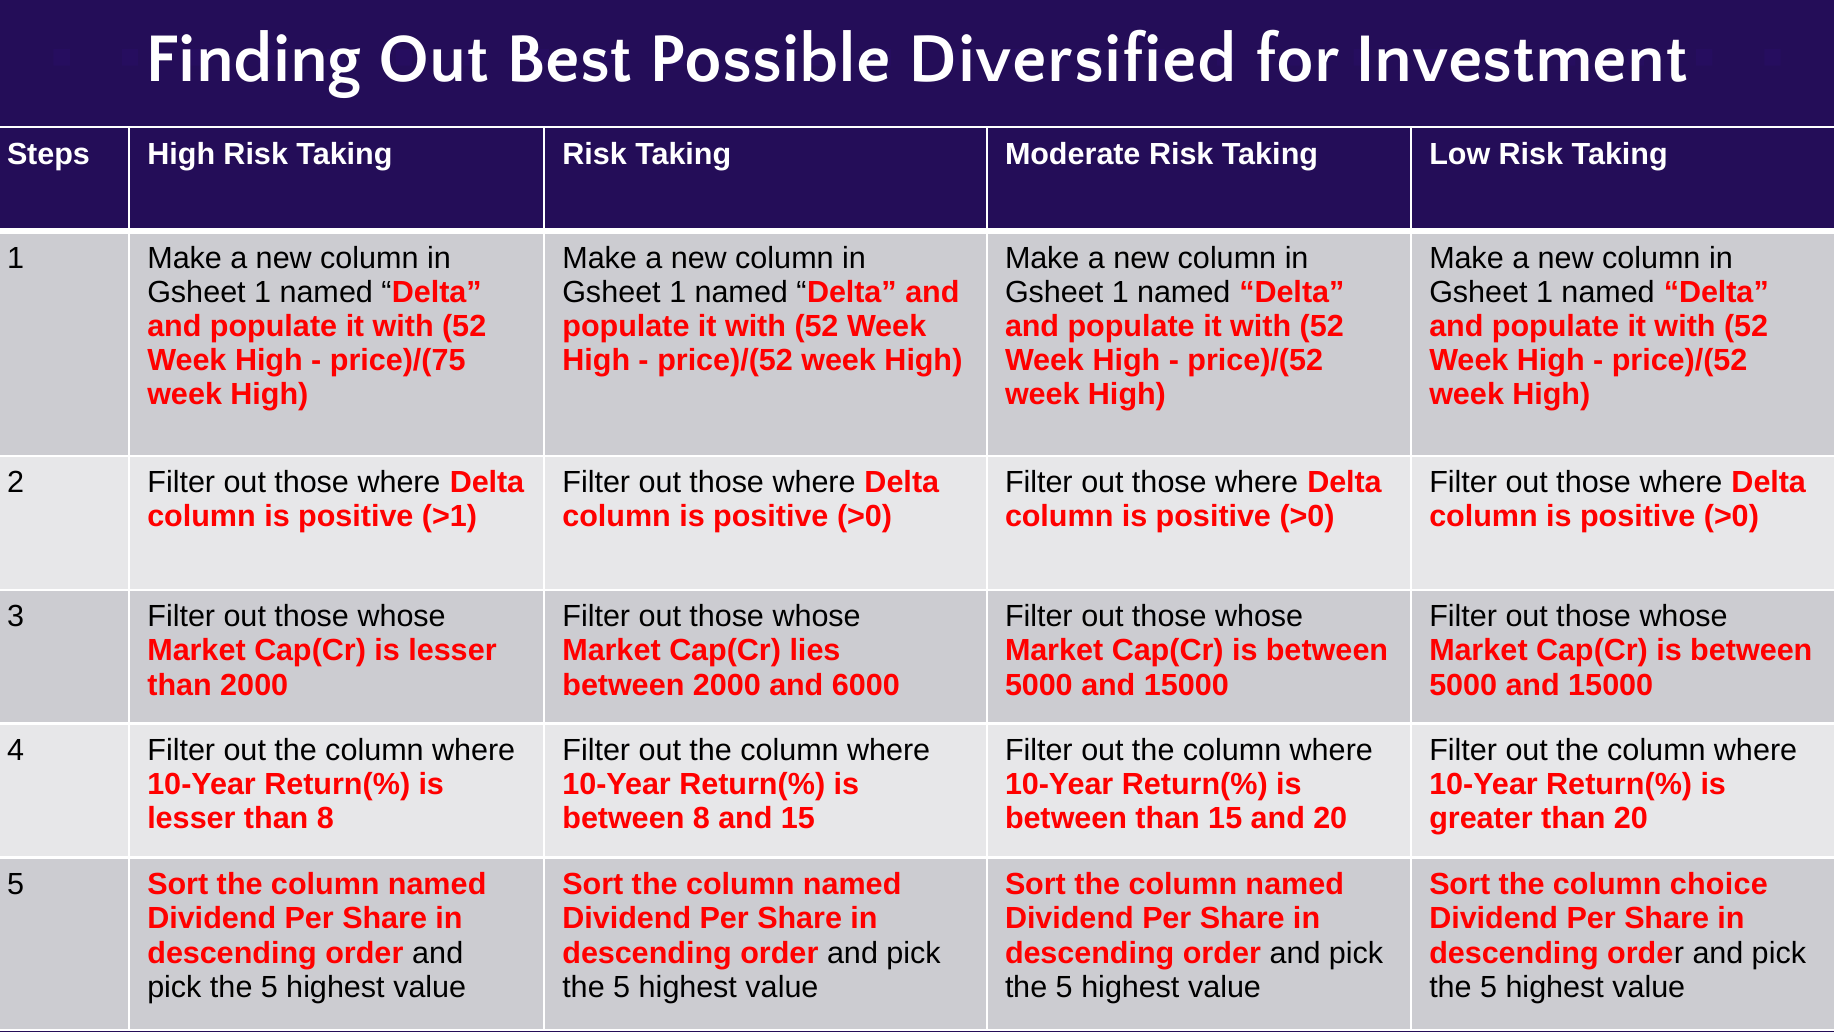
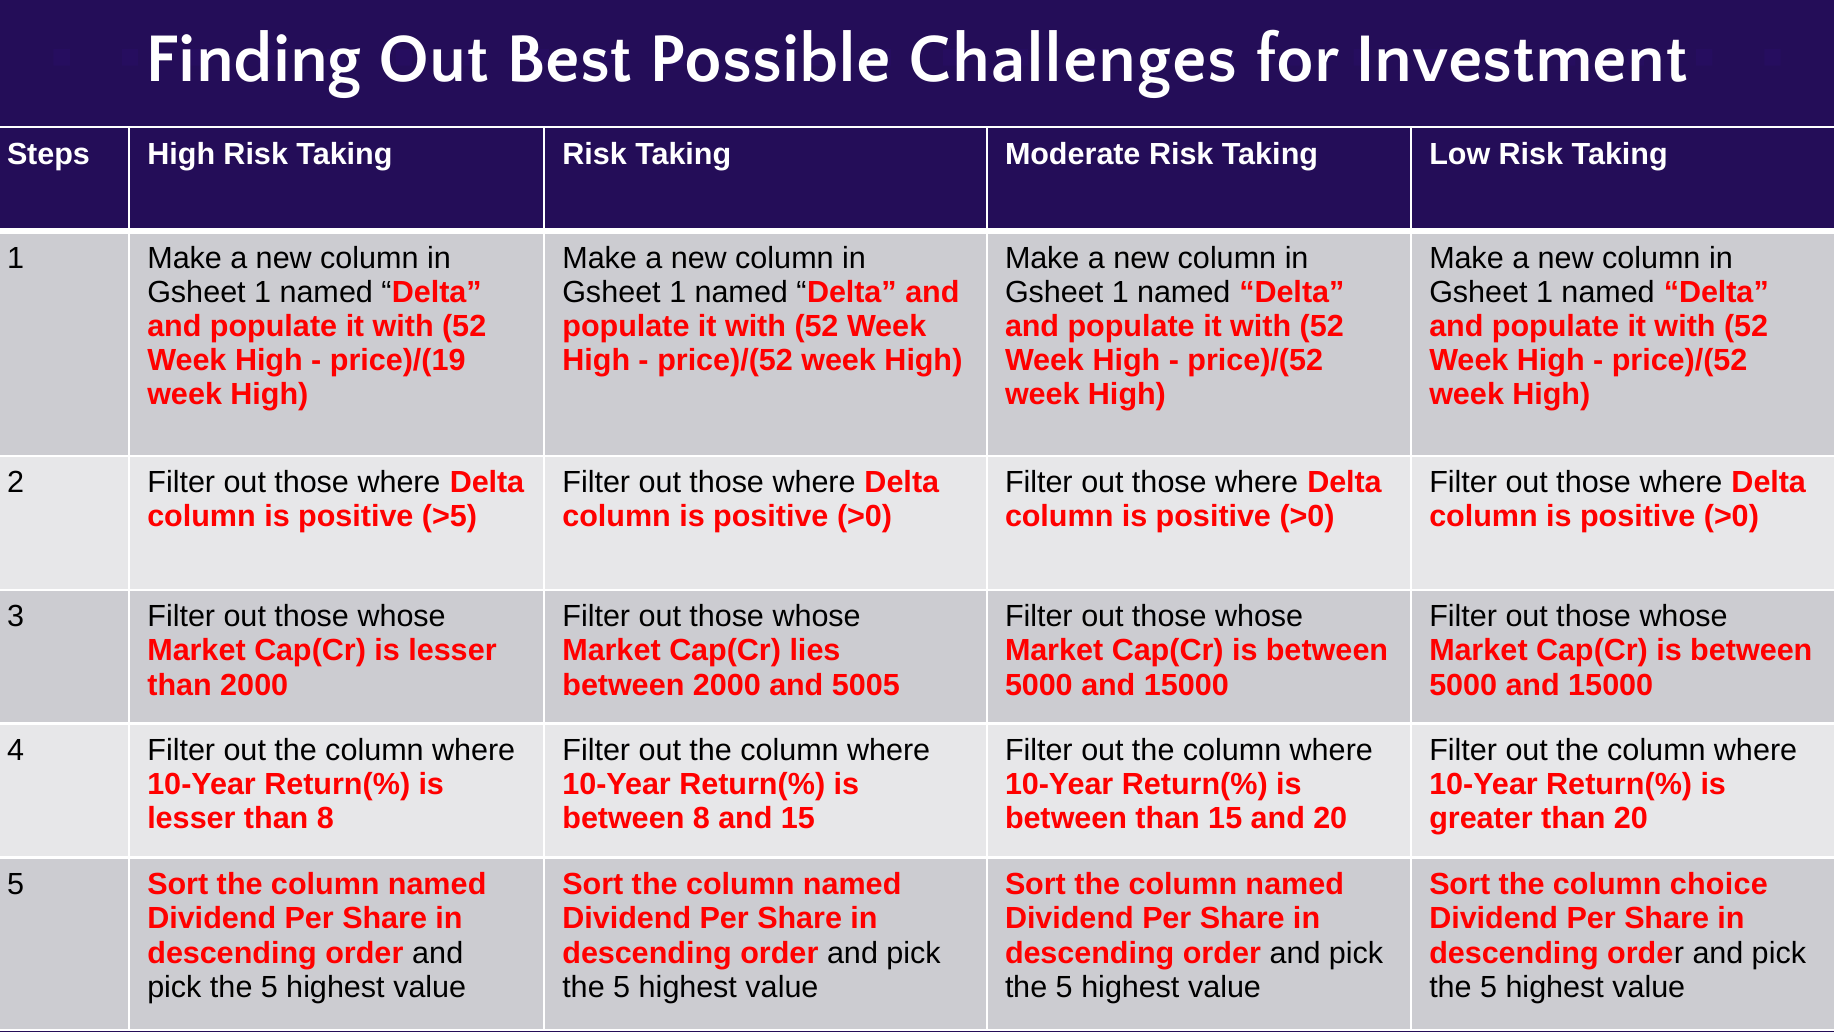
Diversified: Diversified -> Challenges
price)/(75: price)/(75 -> price)/(19
>1: >1 -> >5
6000: 6000 -> 5005
